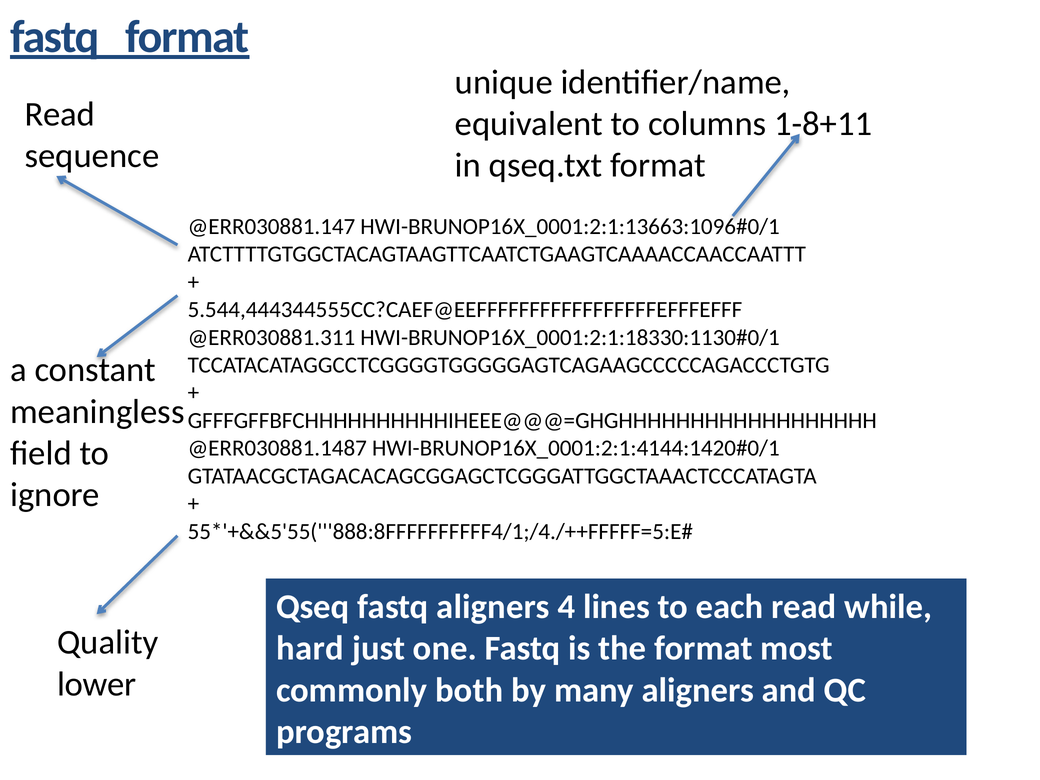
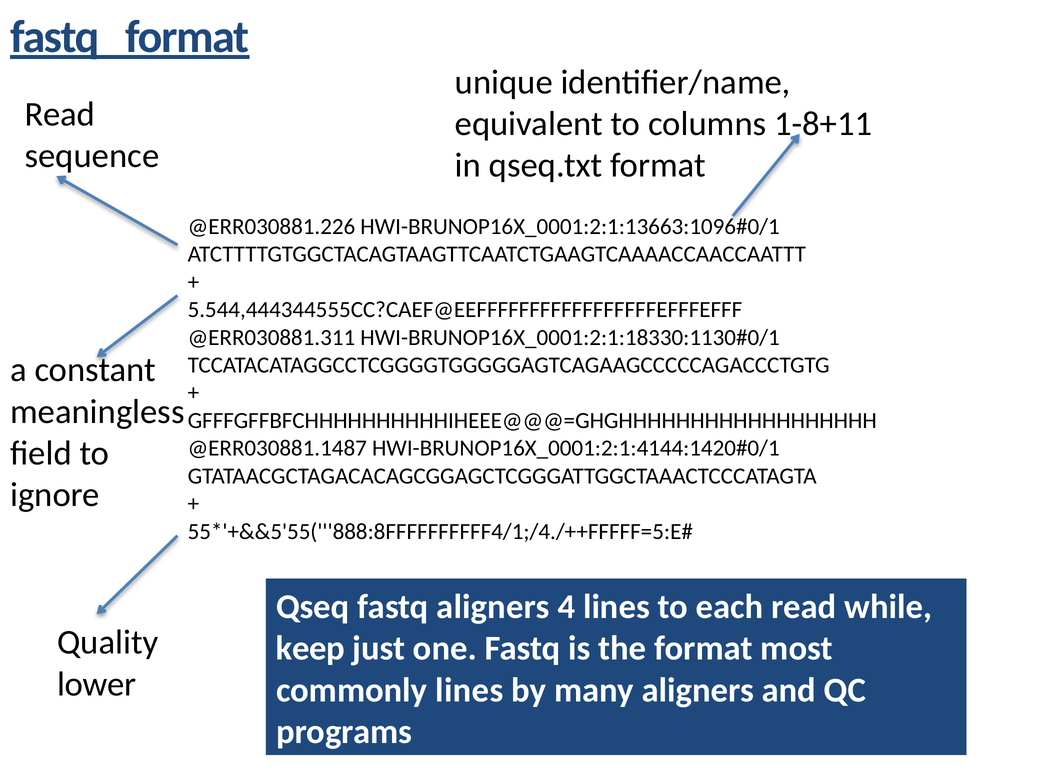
@ERR030881.147: @ERR030881.147 -> @ERR030881.226
hard: hard -> keep
commonly both: both -> lines
